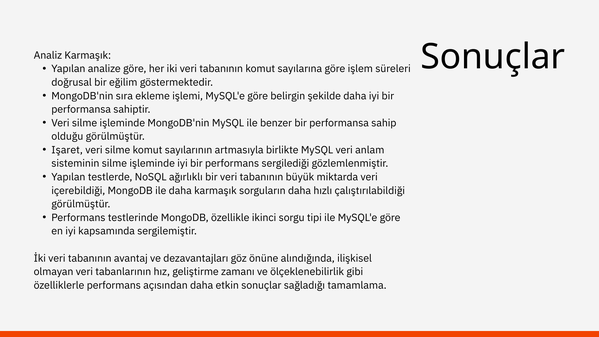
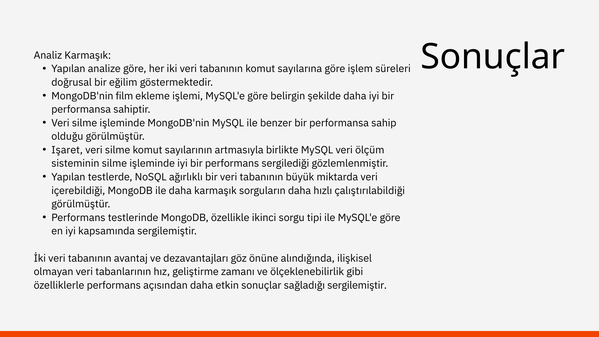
sıra: sıra -> film
anlam: anlam -> ölçüm
sağladığı tamamlama: tamamlama -> sergilemiştir
